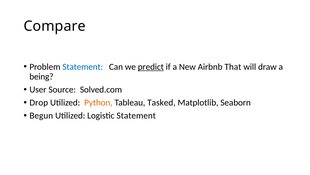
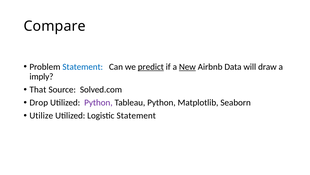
New underline: none -> present
That: That -> Data
being: being -> imply
User: User -> That
Python at (98, 102) colour: orange -> purple
Tableau Tasked: Tasked -> Python
Begun: Begun -> Utilize
